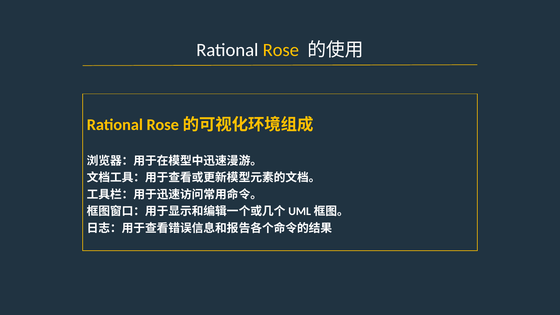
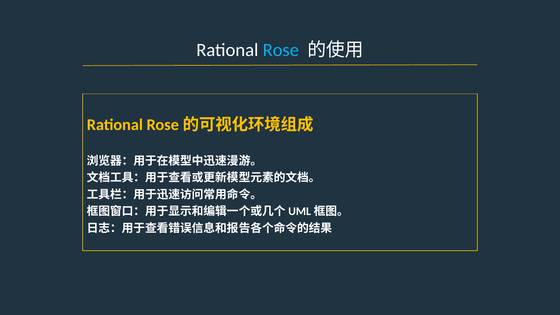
Rose colour: yellow -> light blue
